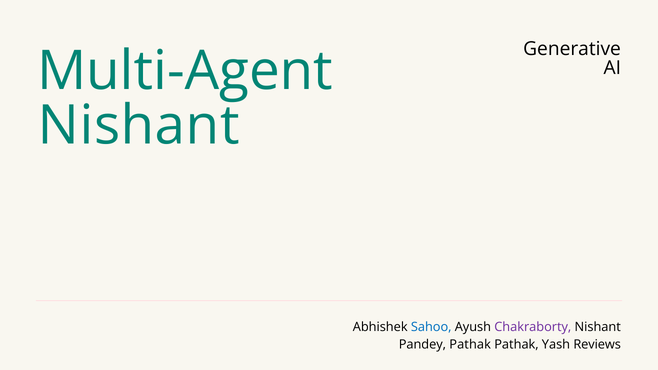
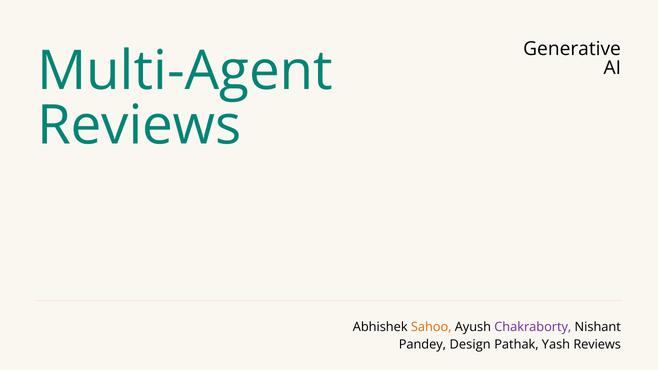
Nishant at (139, 126): Nishant -> Reviews
Sahoo colour: blue -> orange
Pandey Pathak: Pathak -> Design
